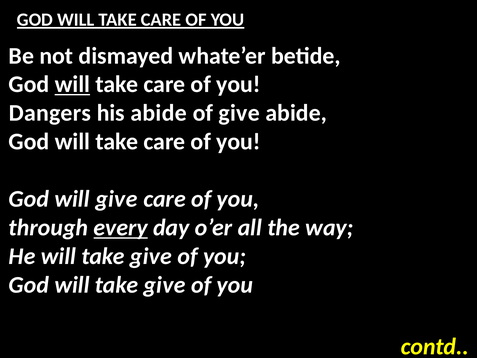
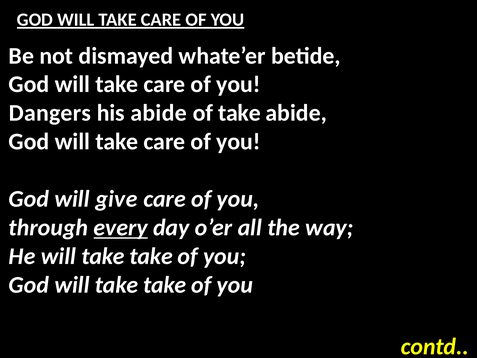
will at (72, 84) underline: present -> none
of give: give -> take
He will take give: give -> take
God will take give: give -> take
